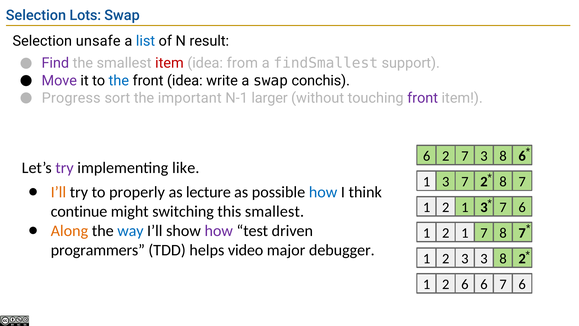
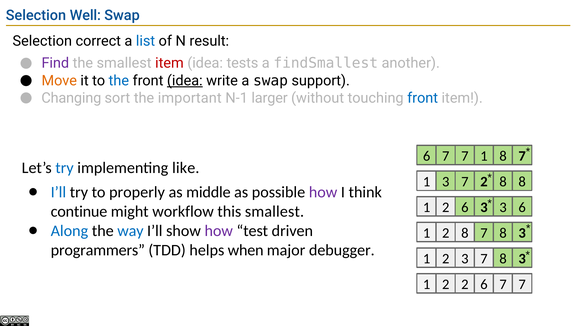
Lots: Lots -> Well
unsafe: unsafe -> correct
from: from -> tests
support: support -> another
Move colour: purple -> orange
idea at (185, 81) underline: none -> present
conchis: conchis -> support
Progress: Progress -> Changing
front at (423, 98) colour: purple -> blue
2 at (446, 156): 2 -> 7
3 at (484, 156): 3 -> 1
6 at (522, 156): 6 -> 7
try at (64, 168) colour: purple -> blue
2 8 7: 7 -> 8
I’ll at (58, 192) colour: orange -> blue
lecture: lecture -> middle
how at (323, 192) colour: blue -> purple
1 at (465, 207): 1 -> 6
7 at (503, 207): 7 -> 3
switching: switching -> workflow
Along colour: orange -> blue
1 at (465, 233): 1 -> 8
7 at (522, 233): 7 -> 3
video: video -> when
2 3 3: 3 -> 7
2 at (522, 258): 2 -> 3
2 6: 6 -> 2
6 at (522, 284): 6 -> 7
